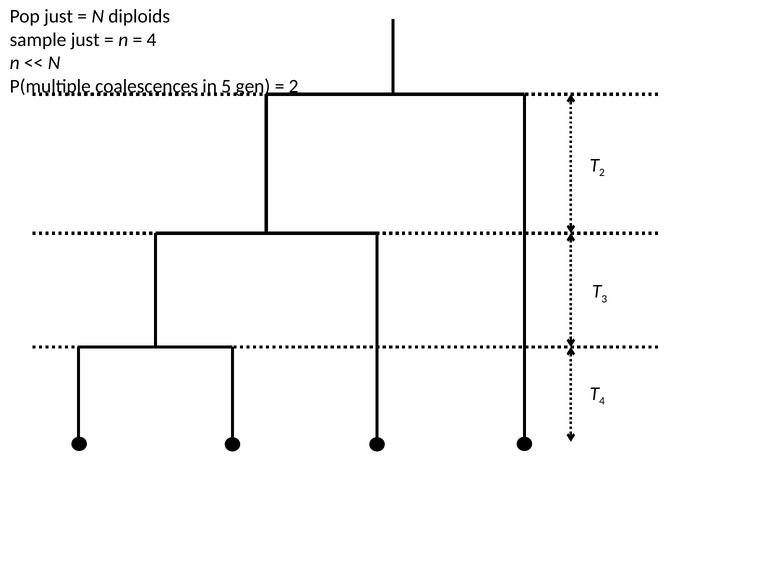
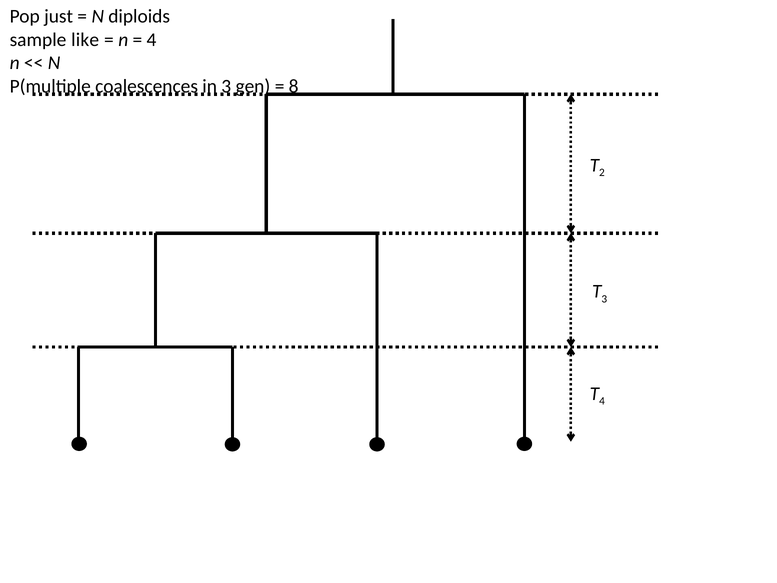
sample just: just -> like
in 5: 5 -> 3
2 at (294, 86): 2 -> 8
